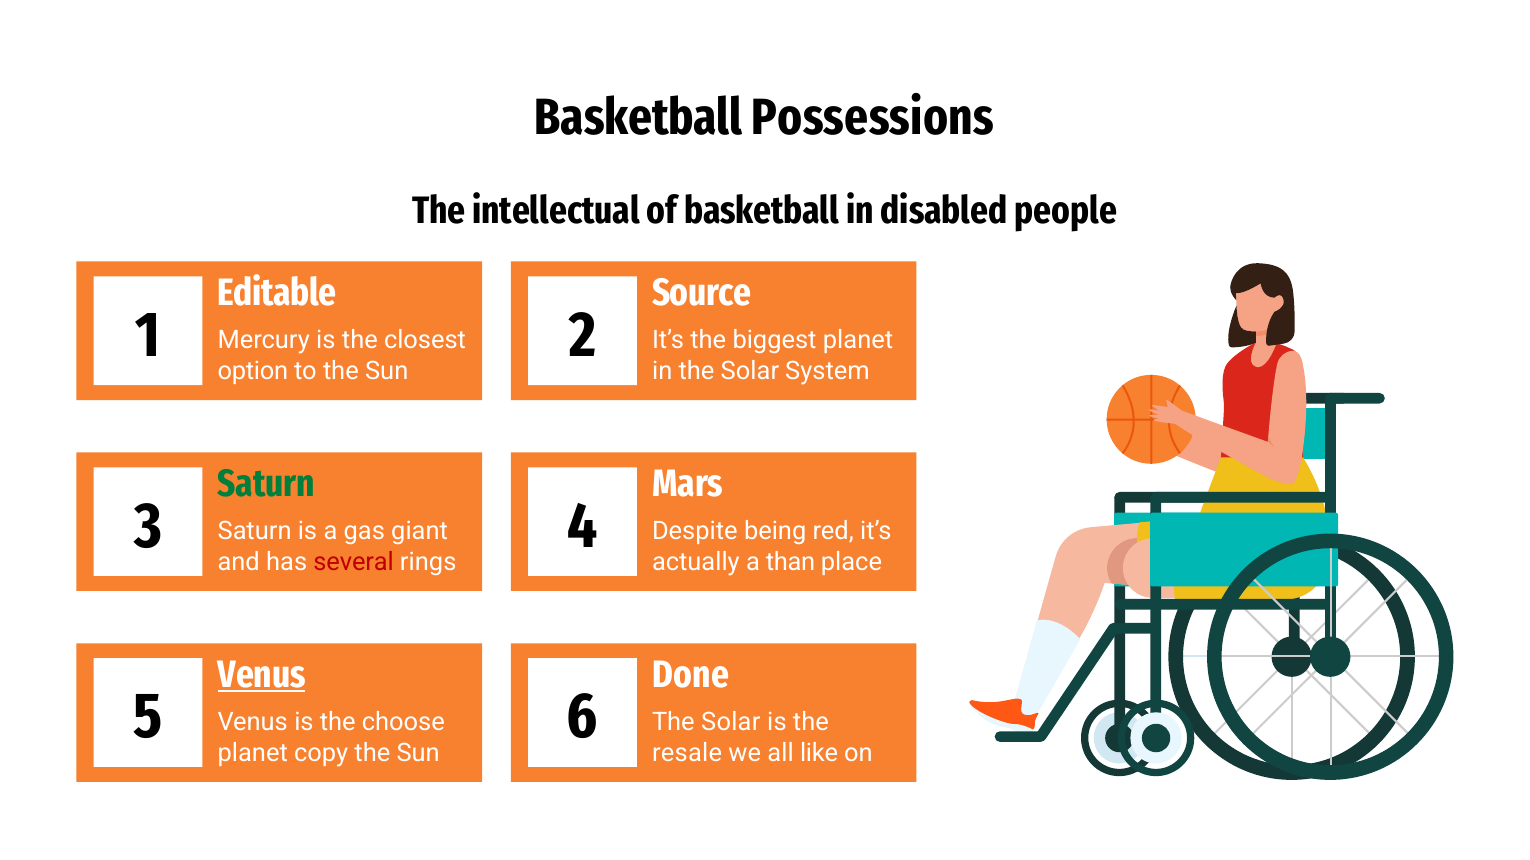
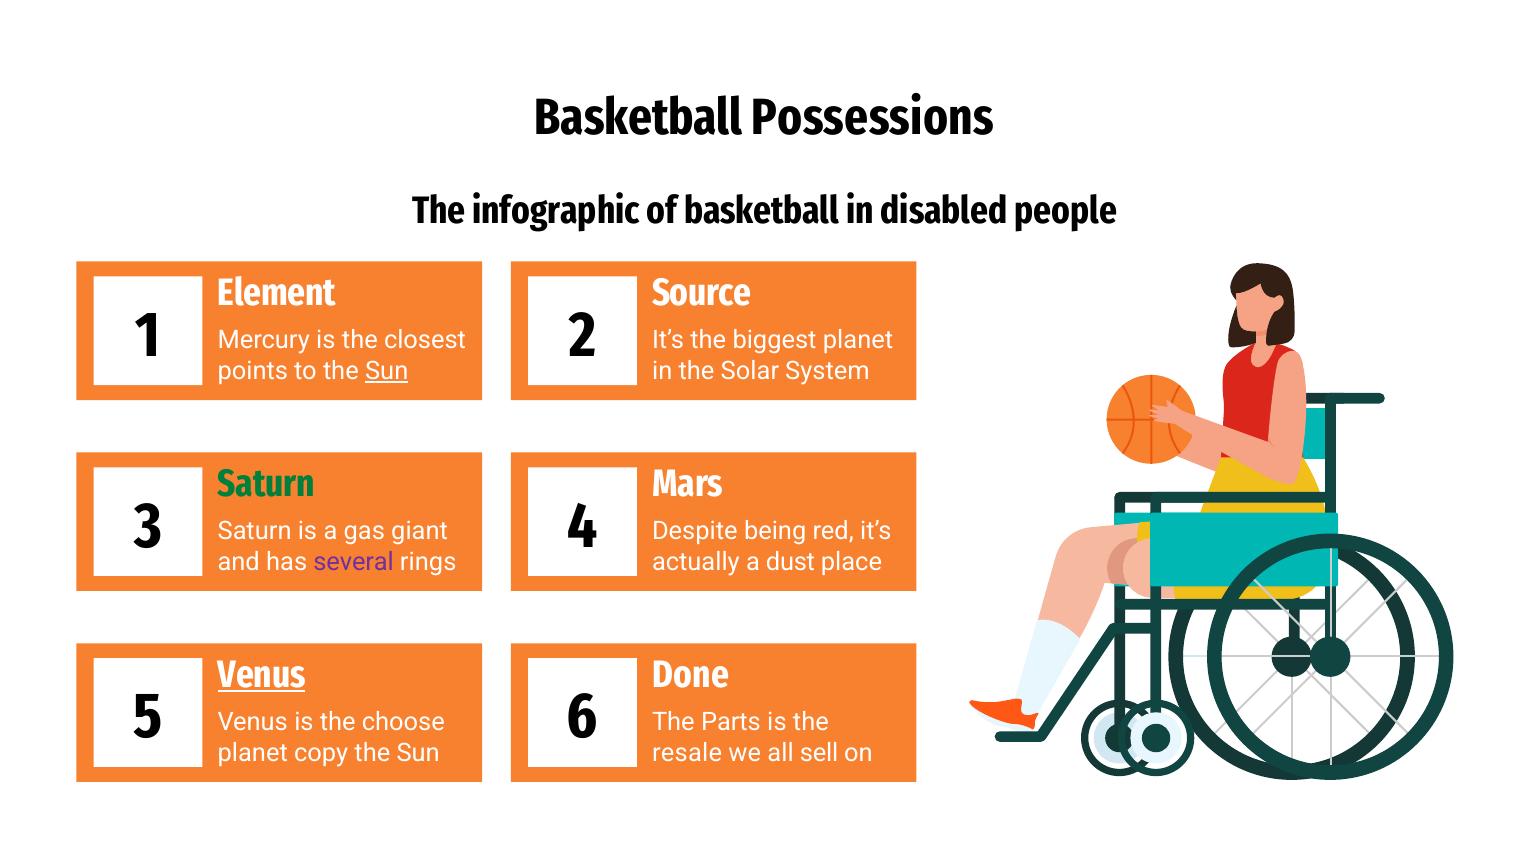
intellectual: intellectual -> infographic
Editable: Editable -> Element
option: option -> points
Sun at (387, 371) underline: none -> present
several colour: red -> purple
than: than -> dust
Solar at (731, 723): Solar -> Parts
like: like -> sell
